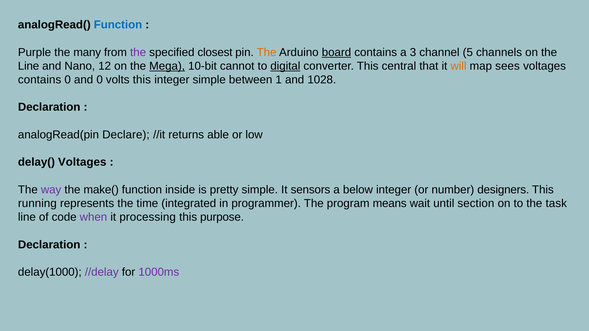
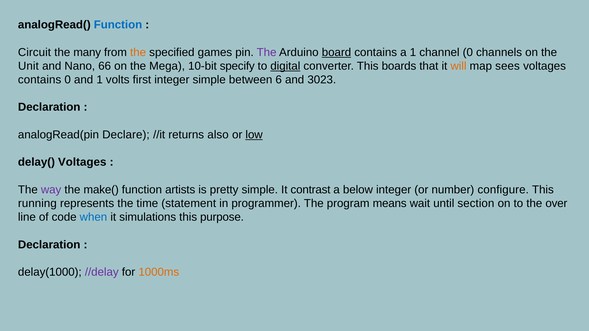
Purple: Purple -> Circuit
the at (138, 52) colour: purple -> orange
closest: closest -> games
The at (267, 52) colour: orange -> purple
a 3: 3 -> 1
channel 5: 5 -> 0
Line at (29, 66): Line -> Unit
12: 12 -> 66
Mega underline: present -> none
cannot: cannot -> specify
central: central -> boards
and 0: 0 -> 1
volts this: this -> first
1: 1 -> 6
1028: 1028 -> 3023
able: able -> also
low underline: none -> present
inside: inside -> artists
sensors: sensors -> contrast
designers: designers -> configure
integrated: integrated -> statement
task: task -> over
when colour: purple -> blue
processing: processing -> simulations
1000ms colour: purple -> orange
